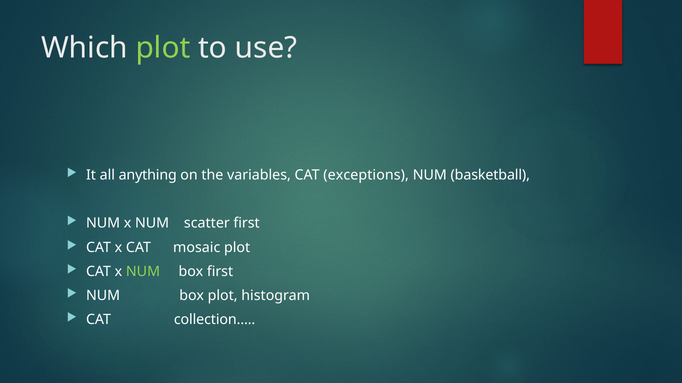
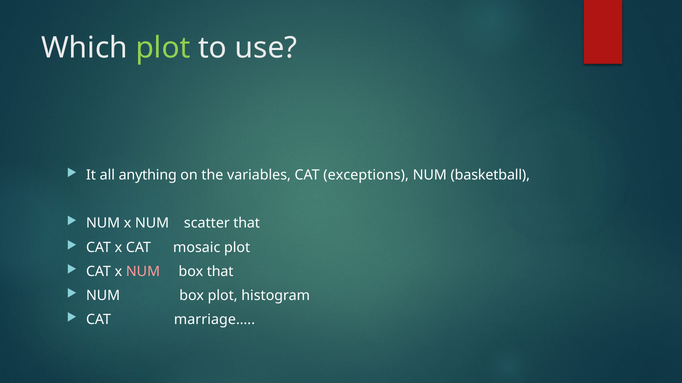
scatter first: first -> that
NUM at (143, 272) colour: light green -> pink
box first: first -> that
collection…: collection… -> marriage…
